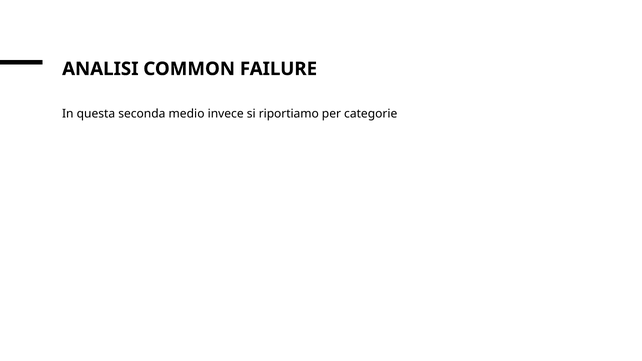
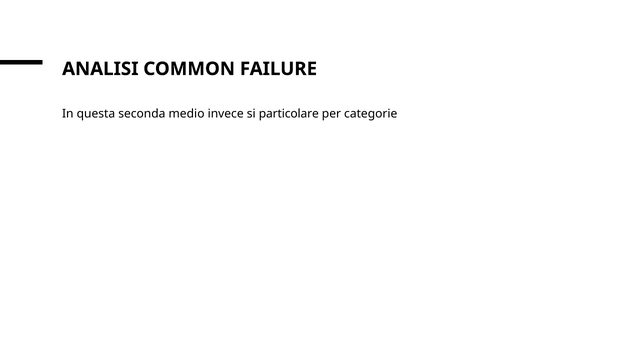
riportiamo: riportiamo -> particolare
